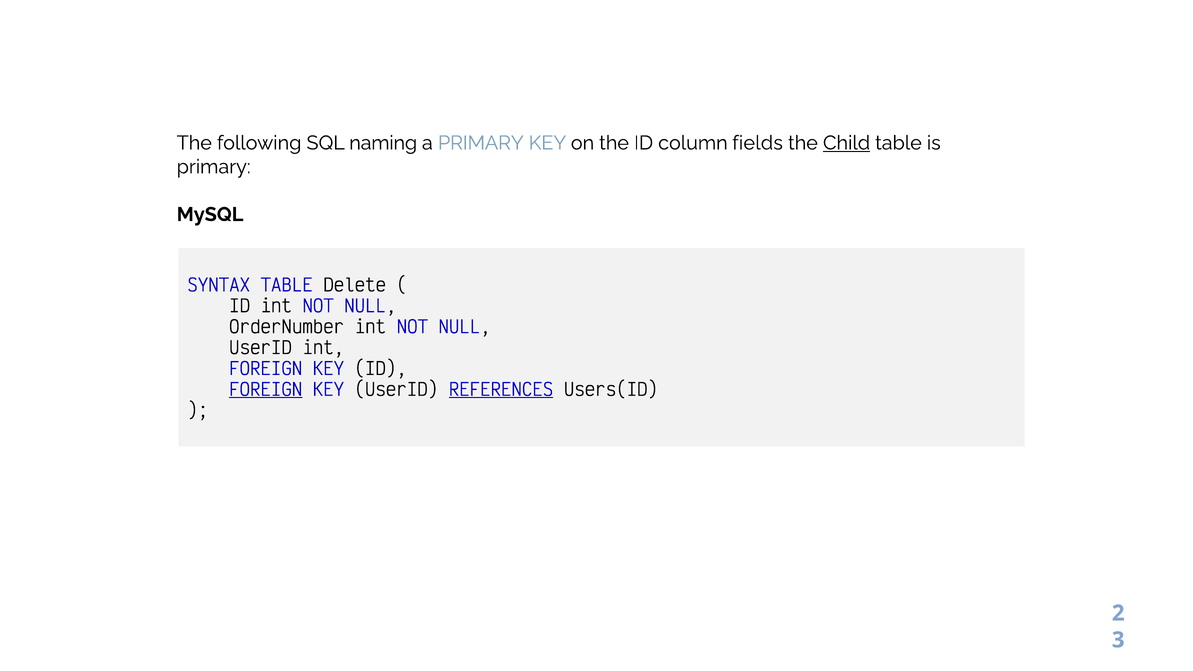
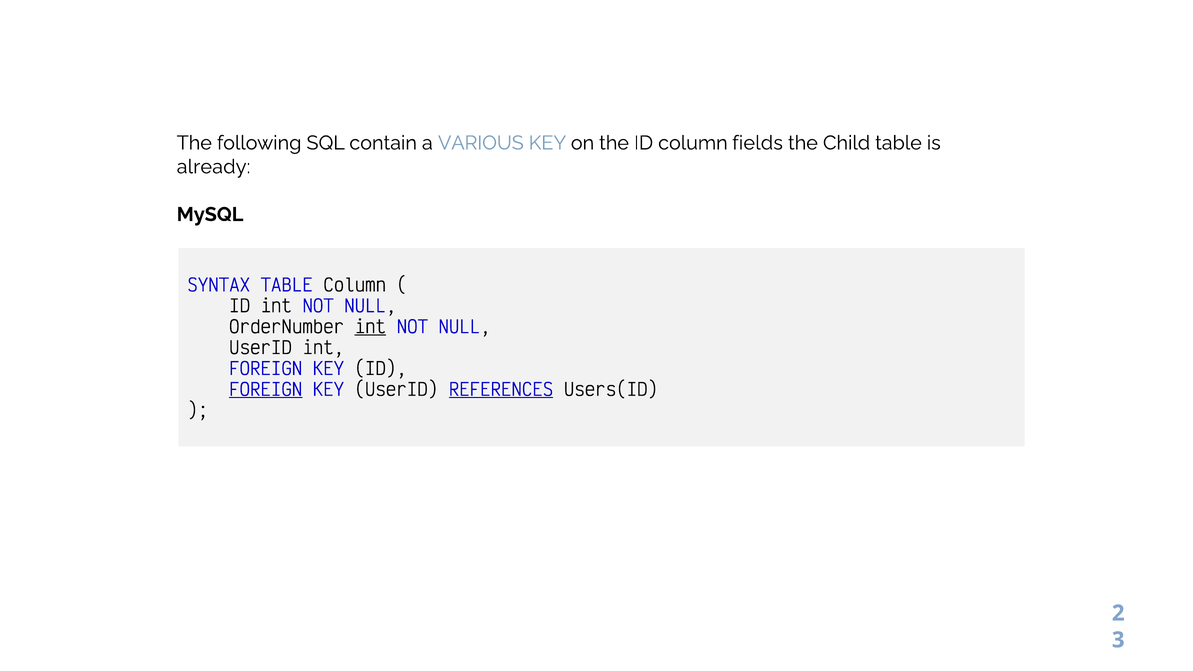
naming: naming -> contain
a PRIMARY: PRIMARY -> VARIOUS
Child underline: present -> none
primary at (214, 167): primary -> already
TABLE Delete: Delete -> Column
int at (370, 327) underline: none -> present
